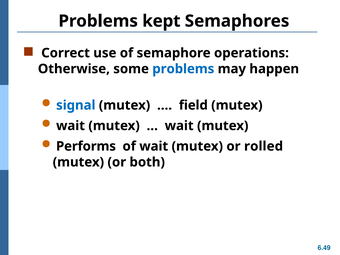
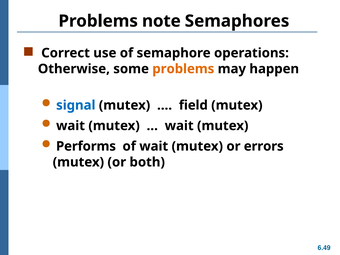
kept: kept -> note
problems at (183, 69) colour: blue -> orange
rolled: rolled -> errors
